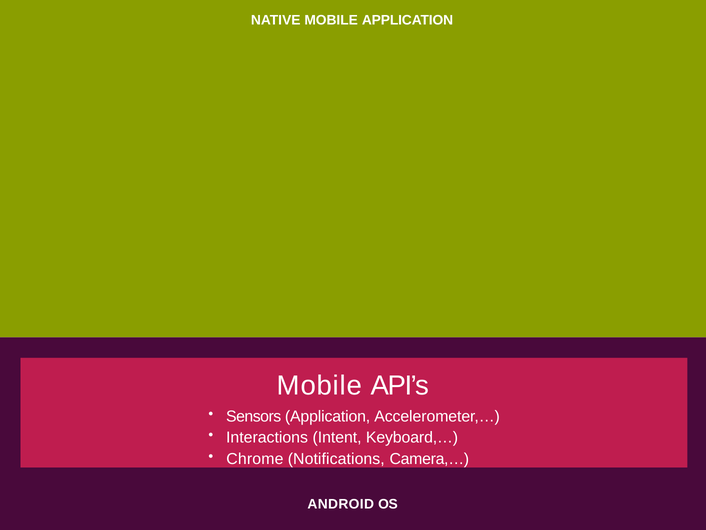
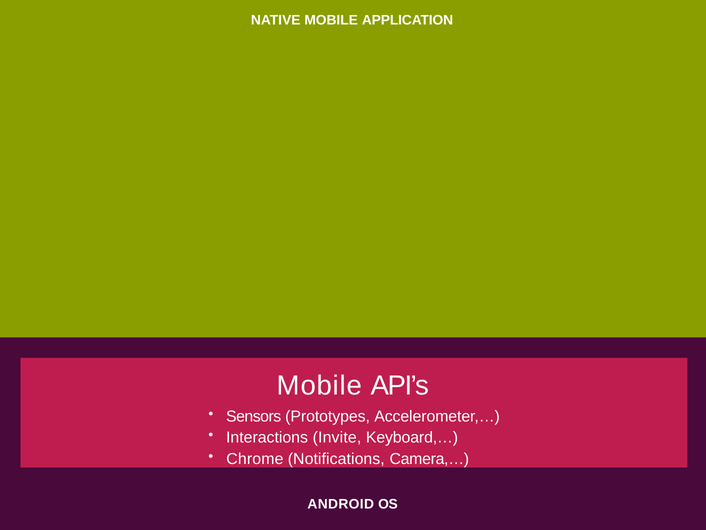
Sensors Application: Application -> Prototypes
Intent: Intent -> Invite
